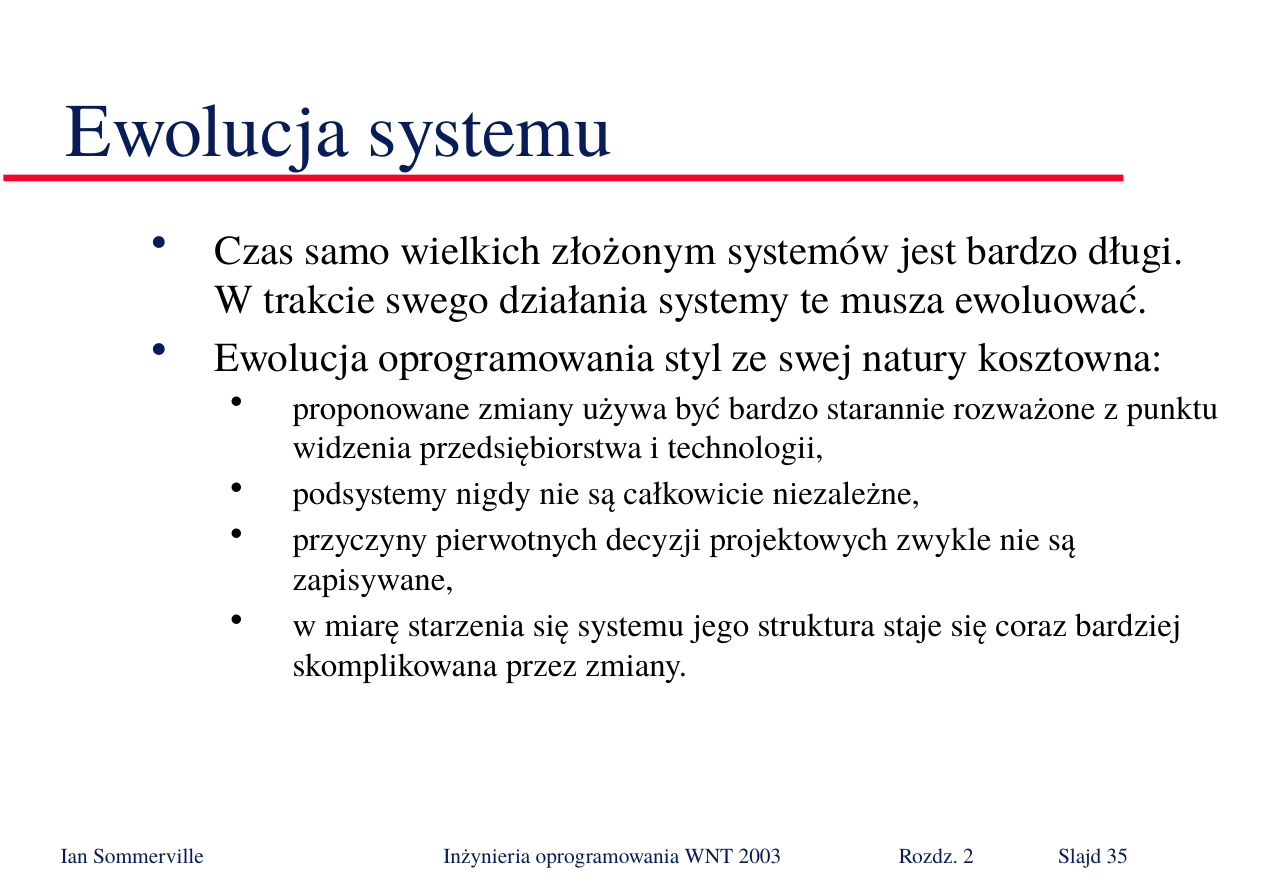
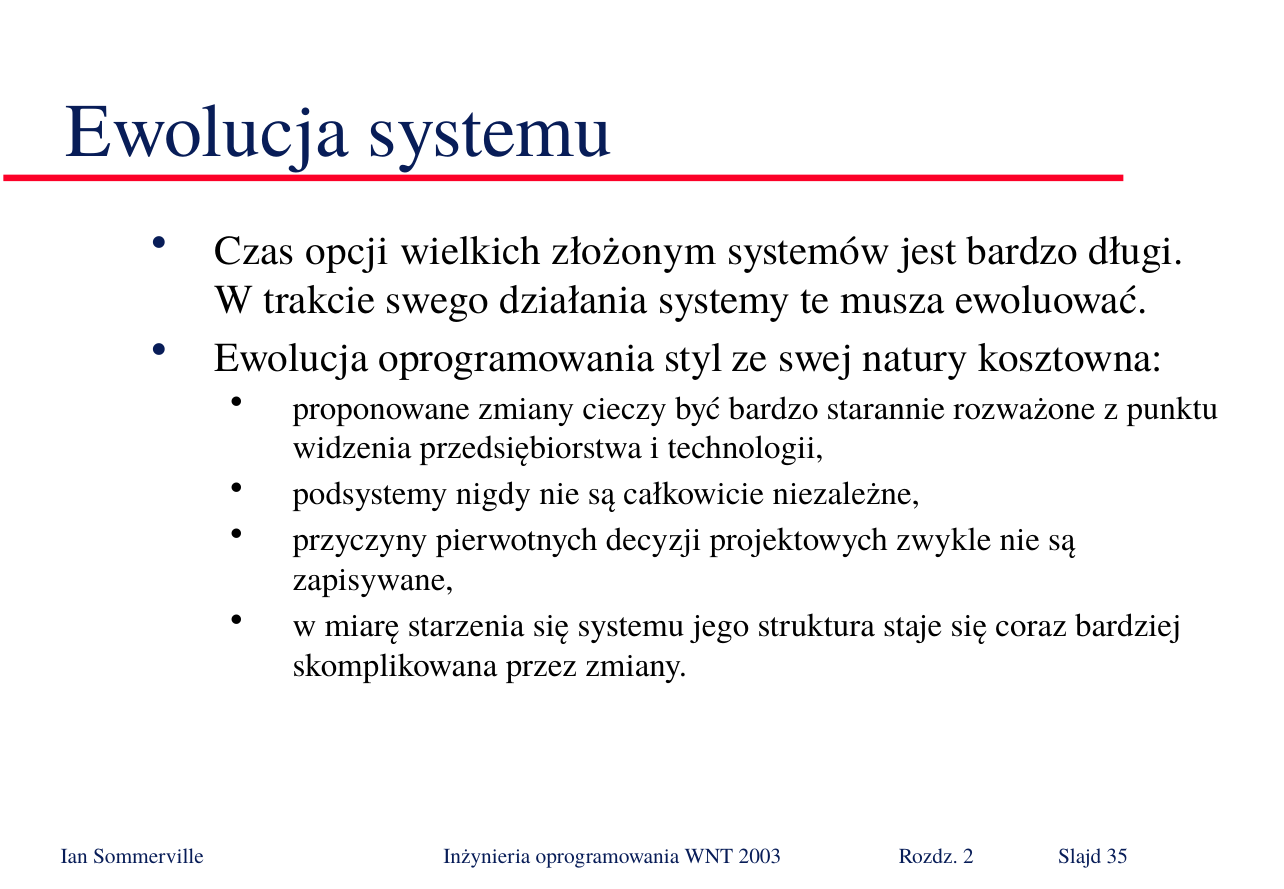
samo: samo -> opcji
używa: używa -> cieczy
